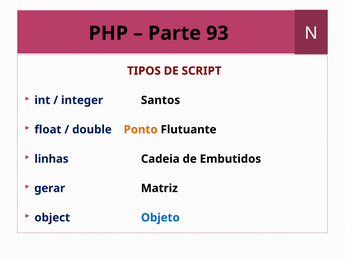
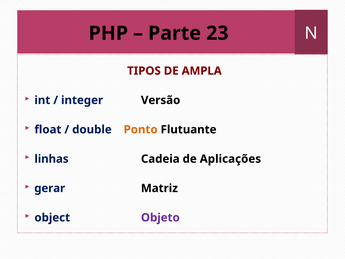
93: 93 -> 23
SCRIPT: SCRIPT -> AMPLA
Santos: Santos -> Versão
Embutidos: Embutidos -> Aplicações
Objeto colour: blue -> purple
